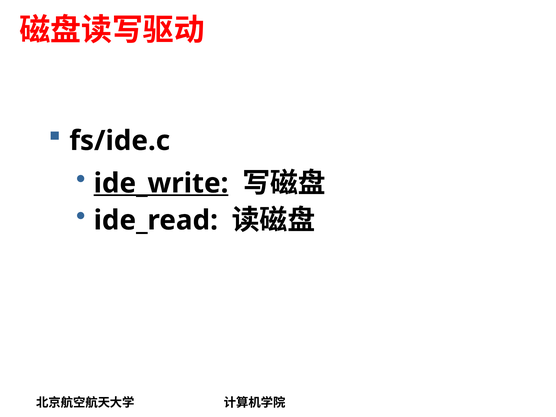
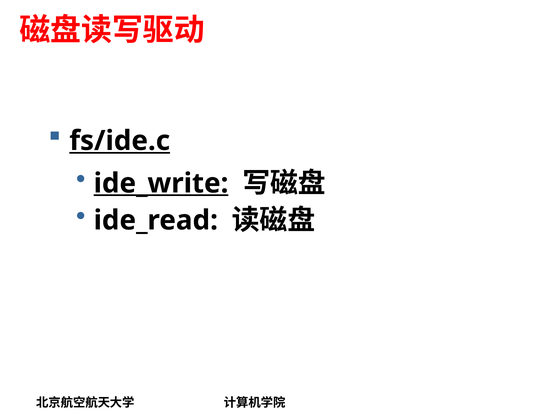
fs/ide.c underline: none -> present
